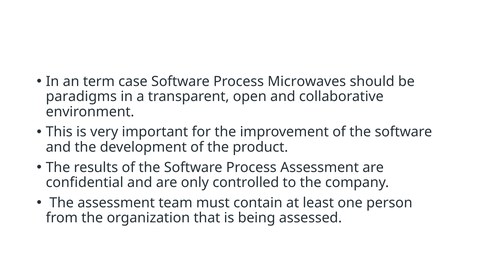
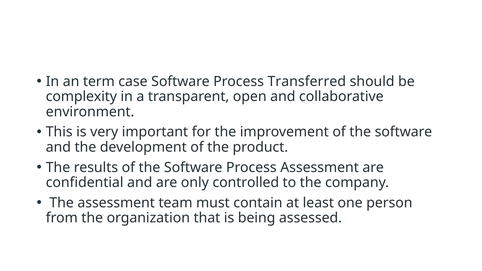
Microwaves: Microwaves -> Transferred
paradigms: paradigms -> complexity
